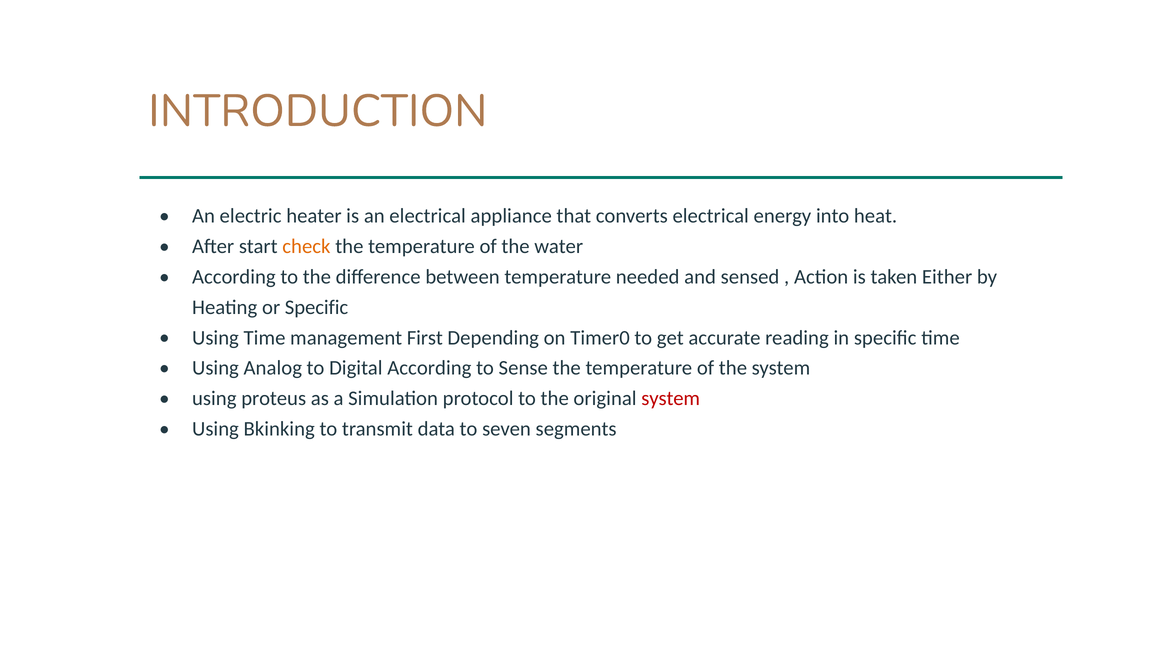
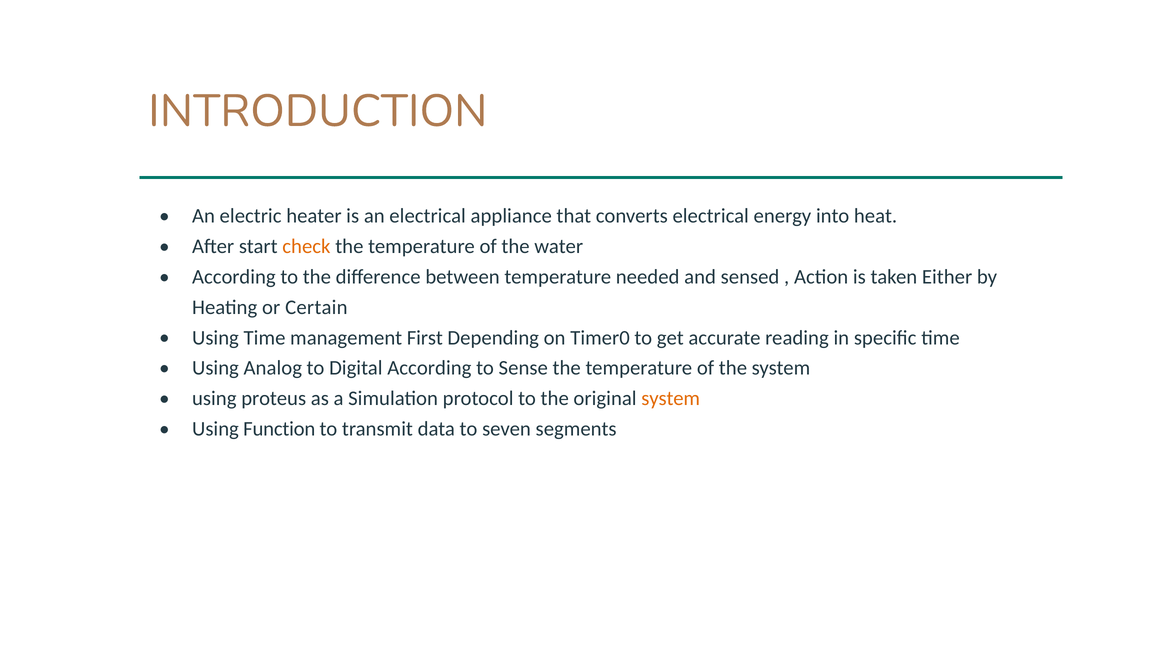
or Specific: Specific -> Certain
system at (671, 398) colour: red -> orange
Bkinking: Bkinking -> Function
